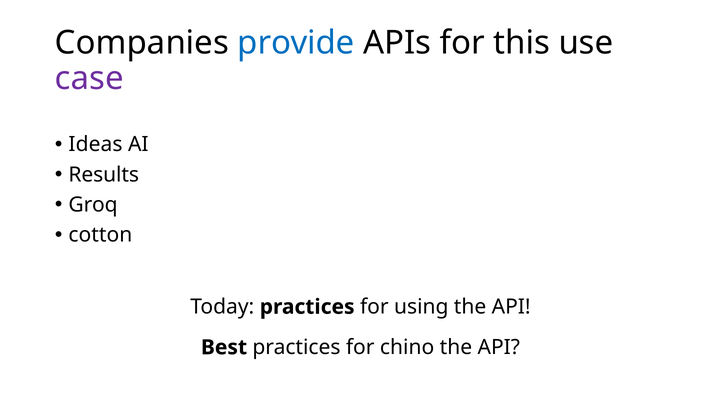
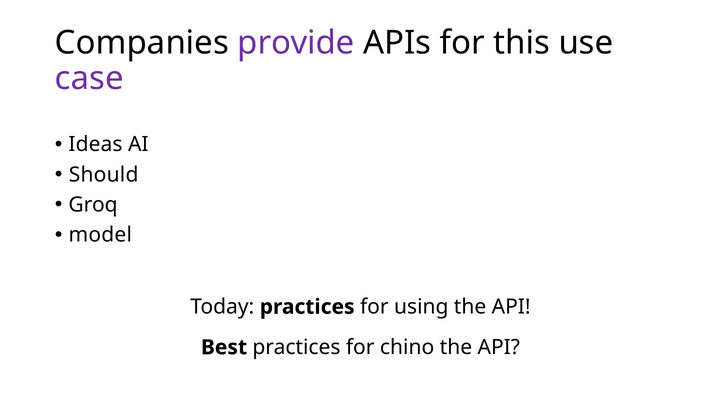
provide colour: blue -> purple
Results: Results -> Should
cotton: cotton -> model
